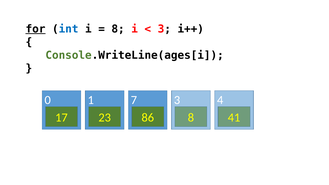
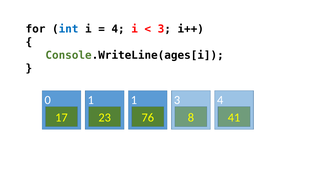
for underline: present -> none
8 at (118, 29): 8 -> 4
1 7: 7 -> 1
86: 86 -> 76
